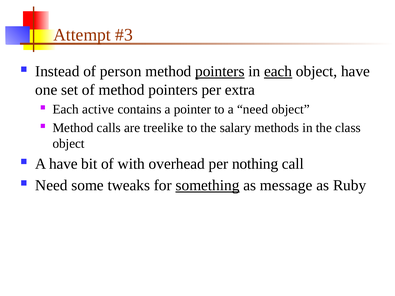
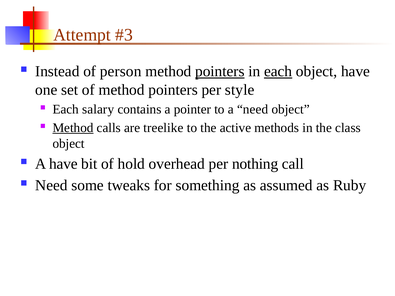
extra: extra -> style
active: active -> salary
Method at (73, 128) underline: none -> present
salary: salary -> active
with: with -> hold
something underline: present -> none
message: message -> assumed
